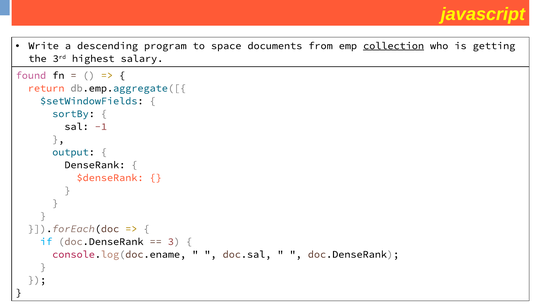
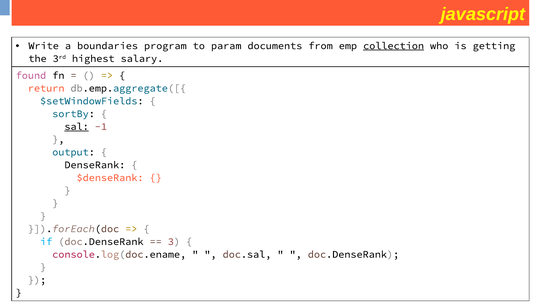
descending: descending -> boundaries
space: space -> param
sal underline: none -> present
